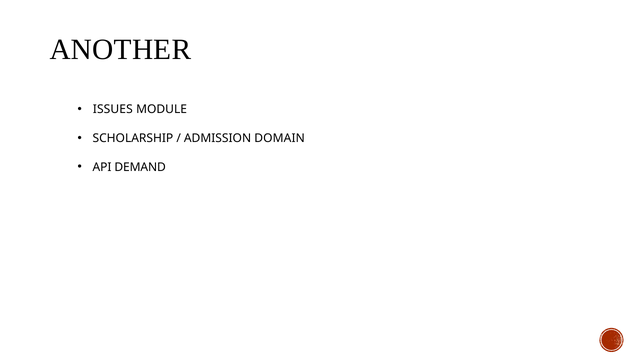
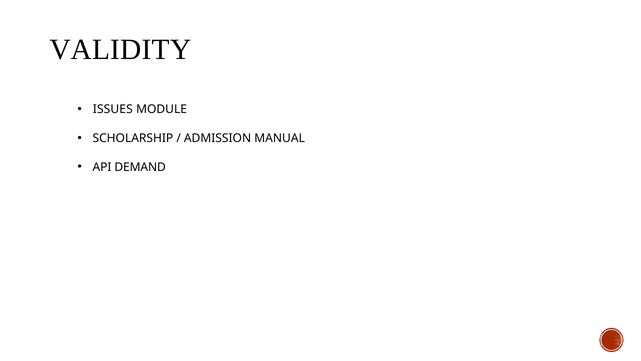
ANOTHER: ANOTHER -> VALIDITY
DOMAIN: DOMAIN -> MANUAL
